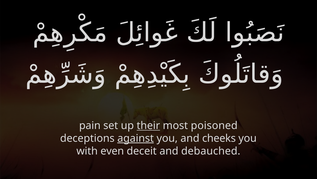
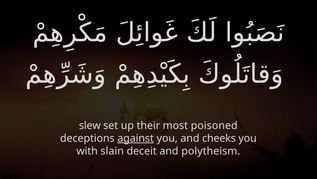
pain: pain -> slew
their underline: present -> none
even: even -> slain
debauched: debauched -> polytheism
